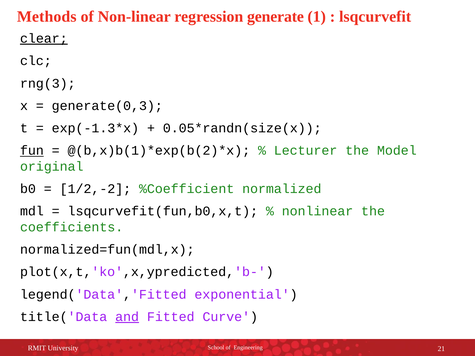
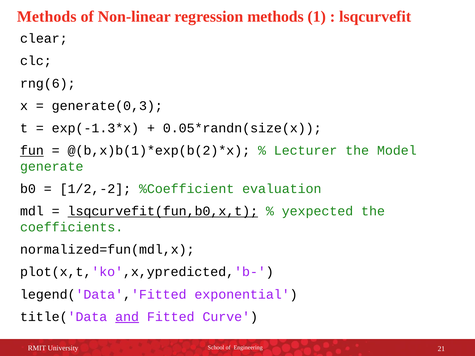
regression generate: generate -> methods
clear underline: present -> none
rng(3: rng(3 -> rng(6
original: original -> generate
normalized: normalized -> evaluation
lsqcurvefit(fun,b0,x,t underline: none -> present
nonlinear: nonlinear -> yexpected
